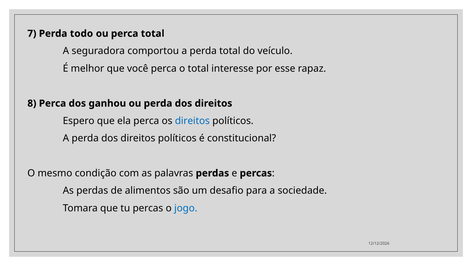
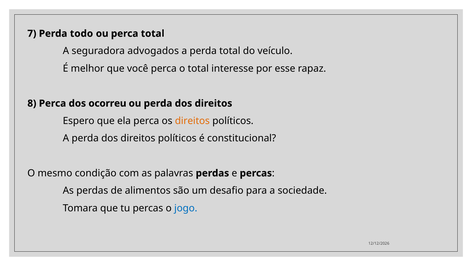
comportou: comportou -> advogados
ganhou: ganhou -> ocorreu
direitos at (192, 121) colour: blue -> orange
